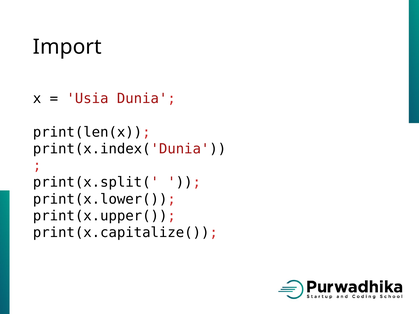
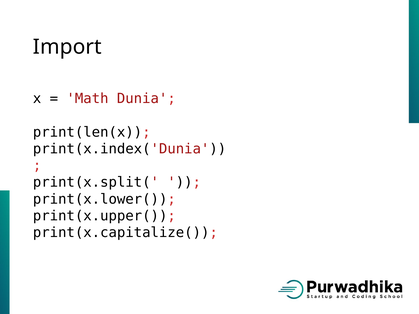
Usia: Usia -> Math
